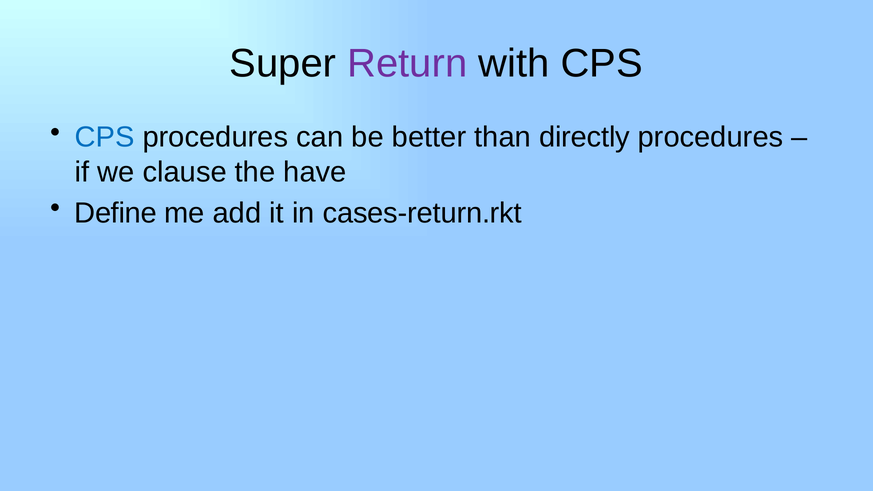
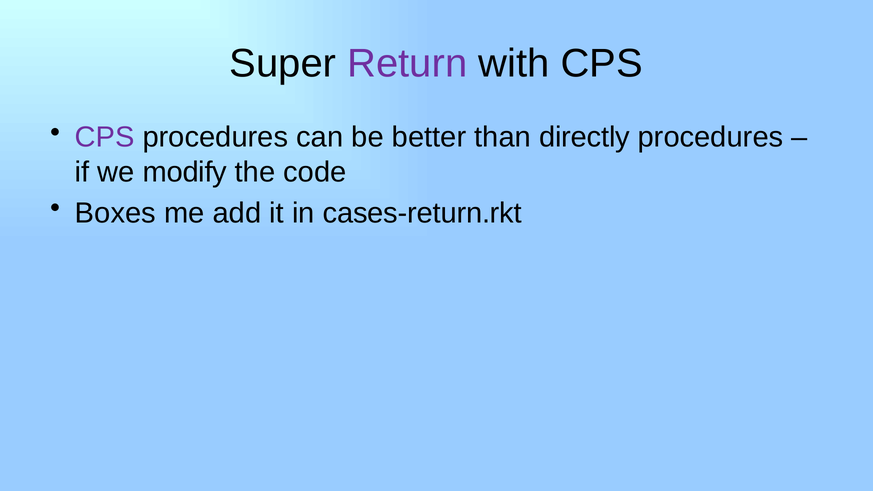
CPS at (105, 137) colour: blue -> purple
clause: clause -> modify
have: have -> code
Define: Define -> Boxes
